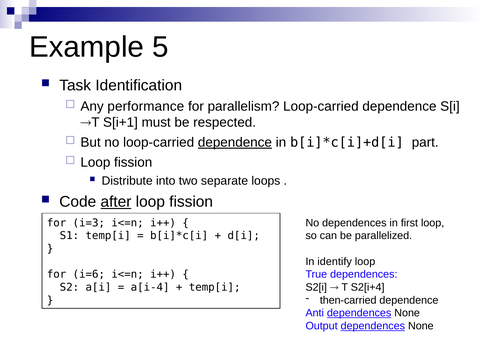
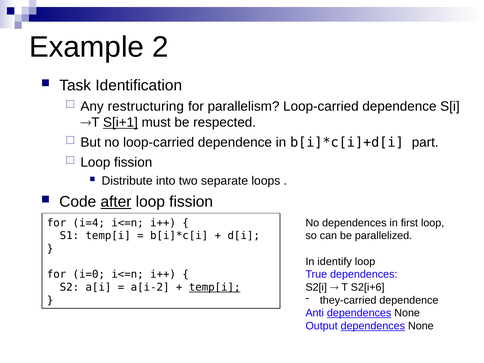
5: 5 -> 2
performance: performance -> restructuring
S[i+1 underline: none -> present
dependence at (235, 142) underline: present -> none
i=3: i=3 -> i=4
i=6: i=6 -> i=0
S2[i+4: S2[i+4 -> S2[i+6
a[i-4: a[i-4 -> a[i-2
temp[i at (215, 287) underline: none -> present
then-carried: then-carried -> they-carried
